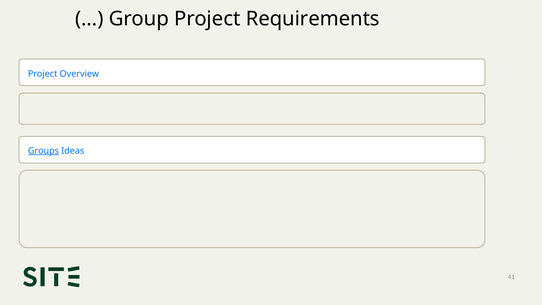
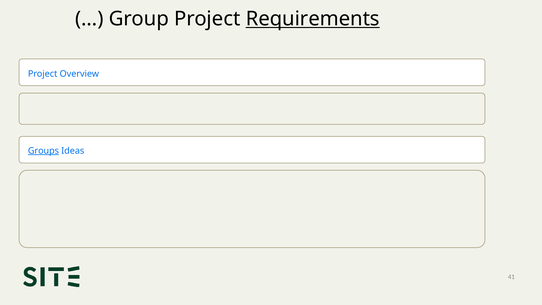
Requirements underline: none -> present
